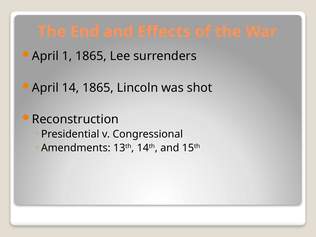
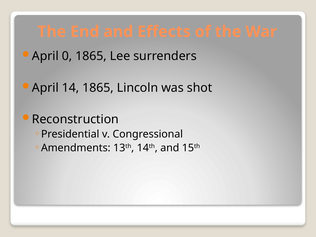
1: 1 -> 0
